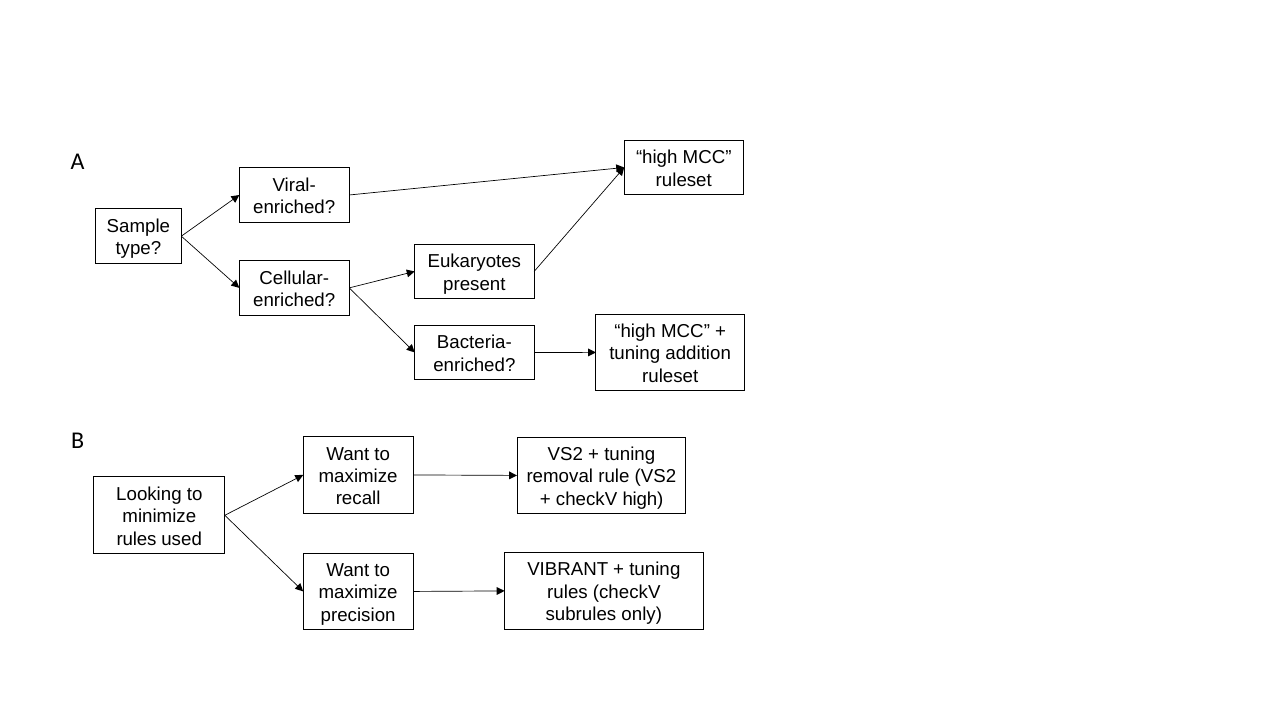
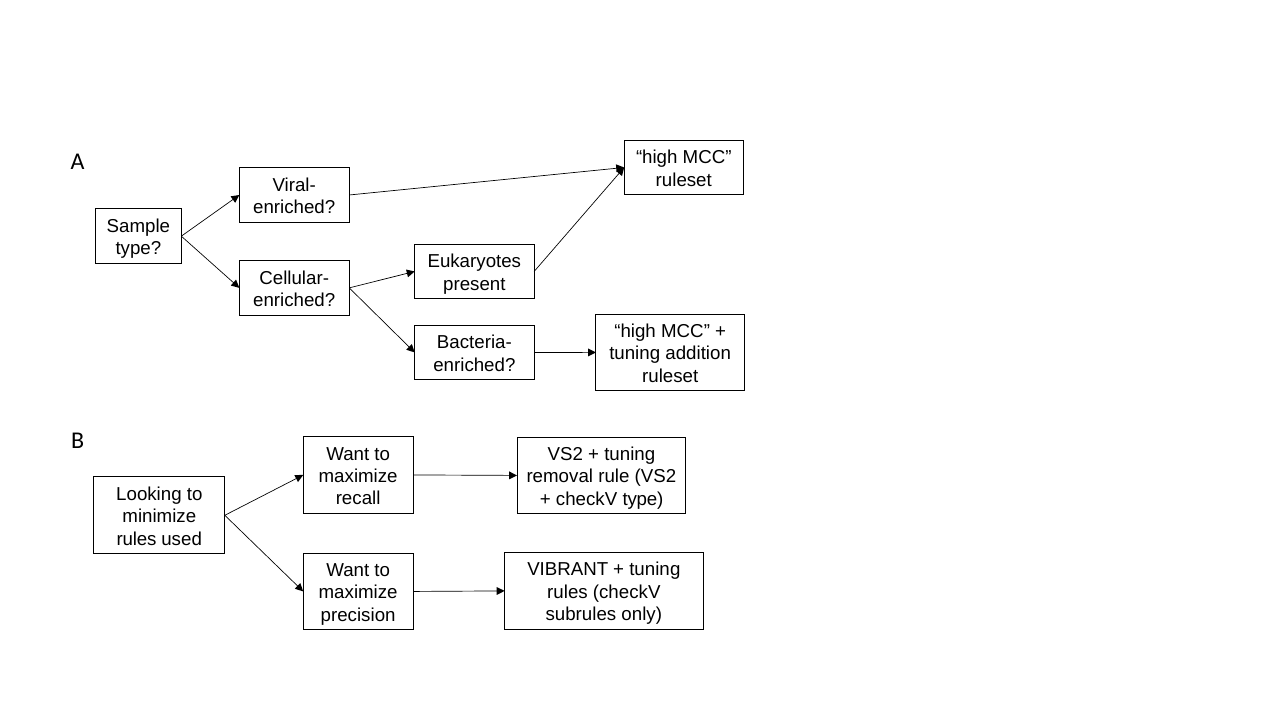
checkV high: high -> type
